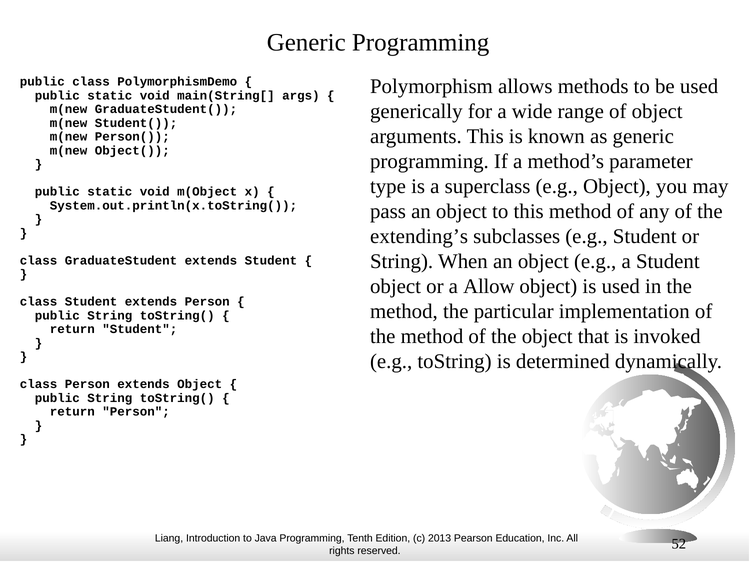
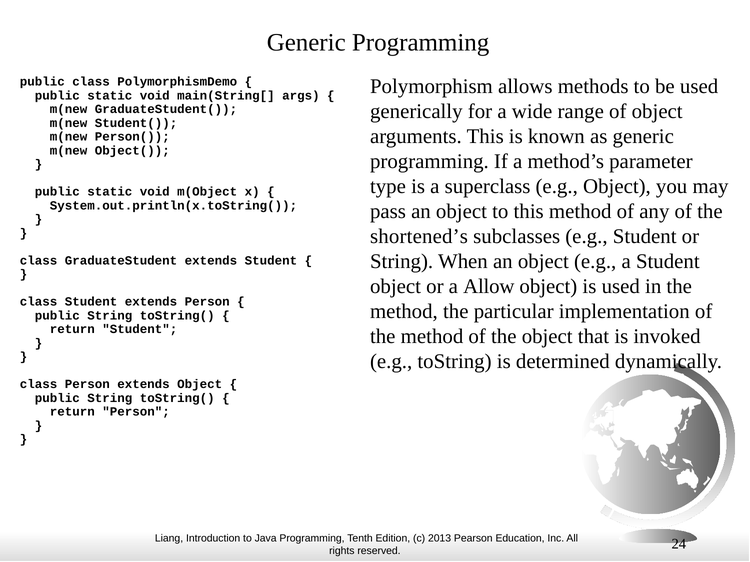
extending’s: extending’s -> shortened’s
52: 52 -> 24
